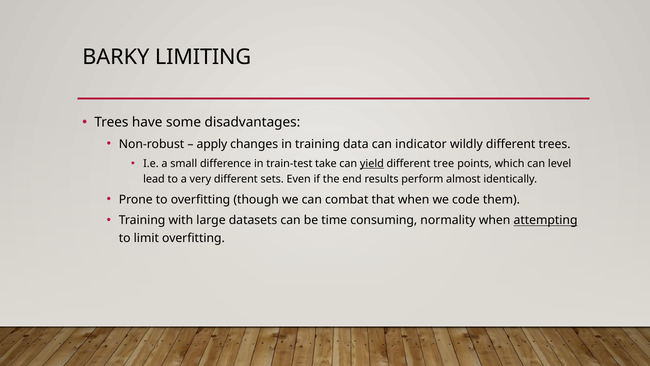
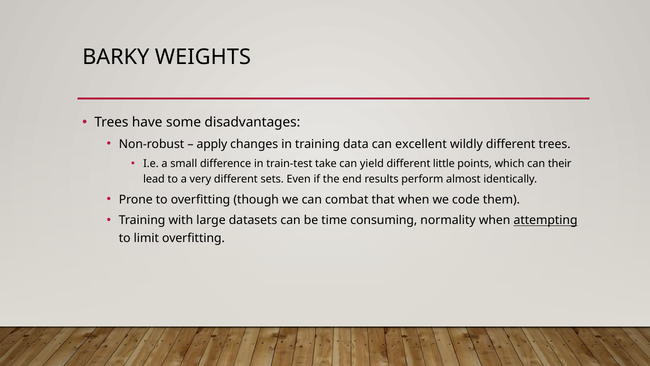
LIMITING: LIMITING -> WEIGHTS
indicator: indicator -> excellent
yield underline: present -> none
tree: tree -> little
level: level -> their
